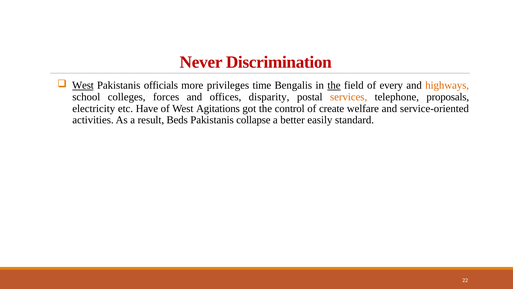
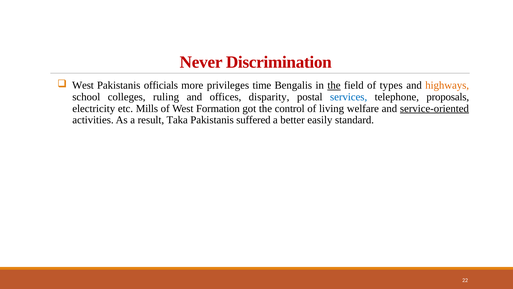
West at (83, 85) underline: present -> none
every: every -> types
forces: forces -> ruling
services colour: orange -> blue
Have: Have -> Mills
Agitations: Agitations -> Formation
create: create -> living
service-oriented underline: none -> present
Beds: Beds -> Taka
collapse: collapse -> suffered
